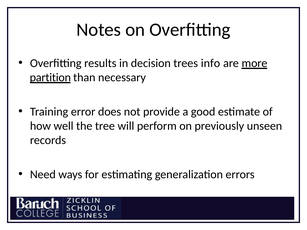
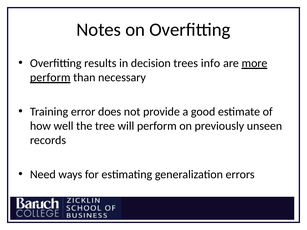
partition at (50, 78): partition -> perform
